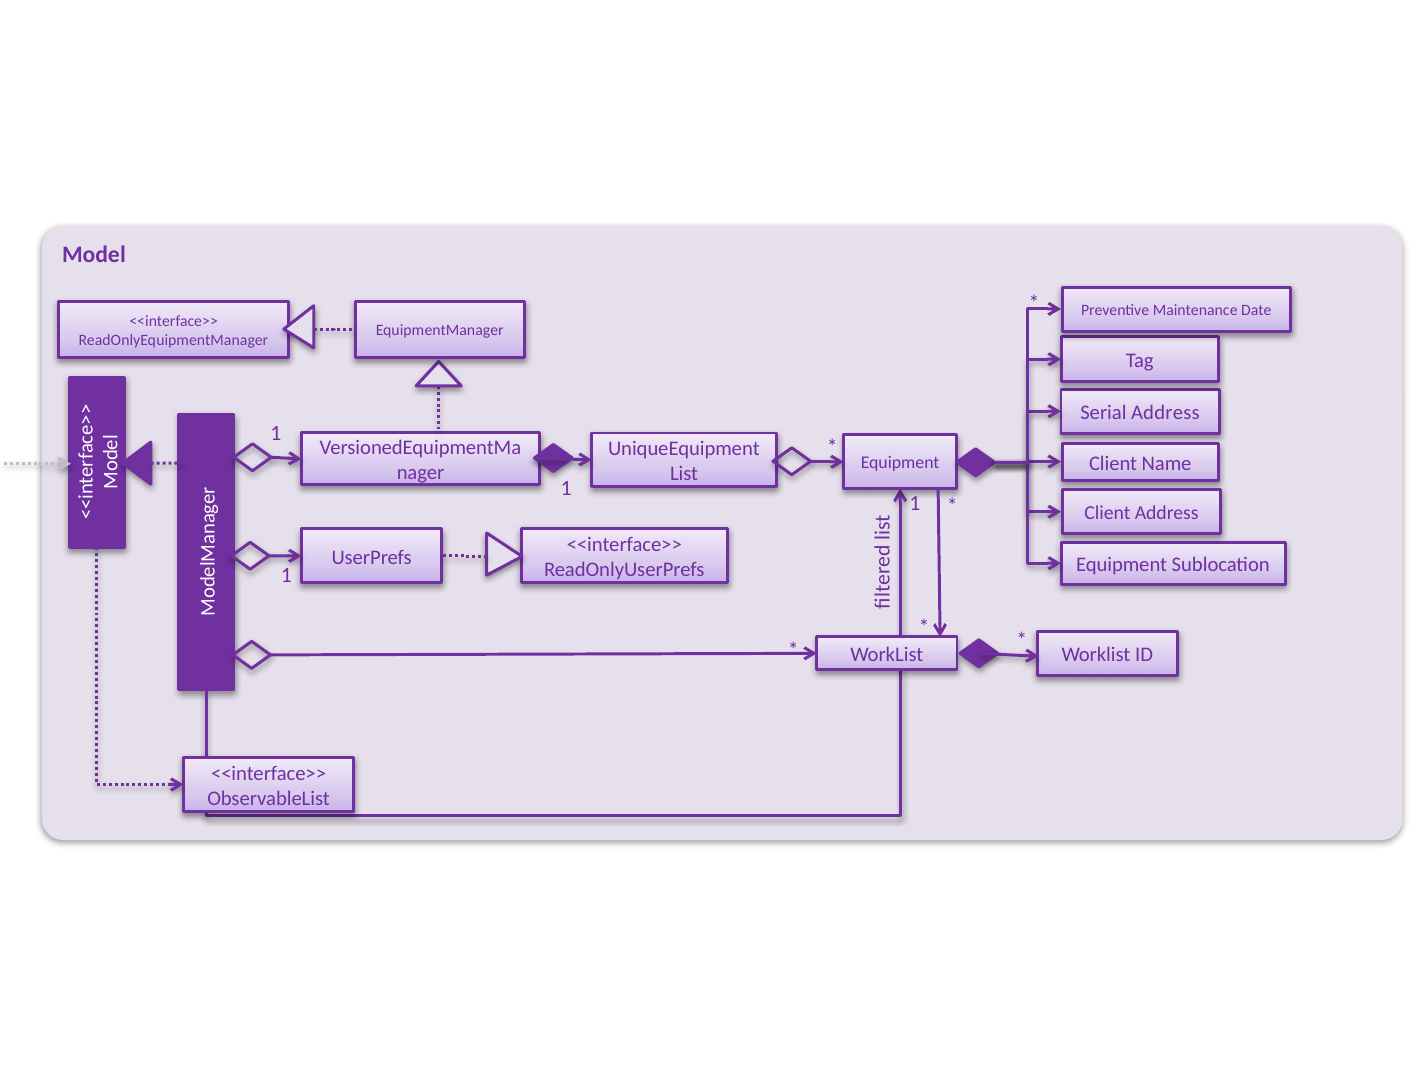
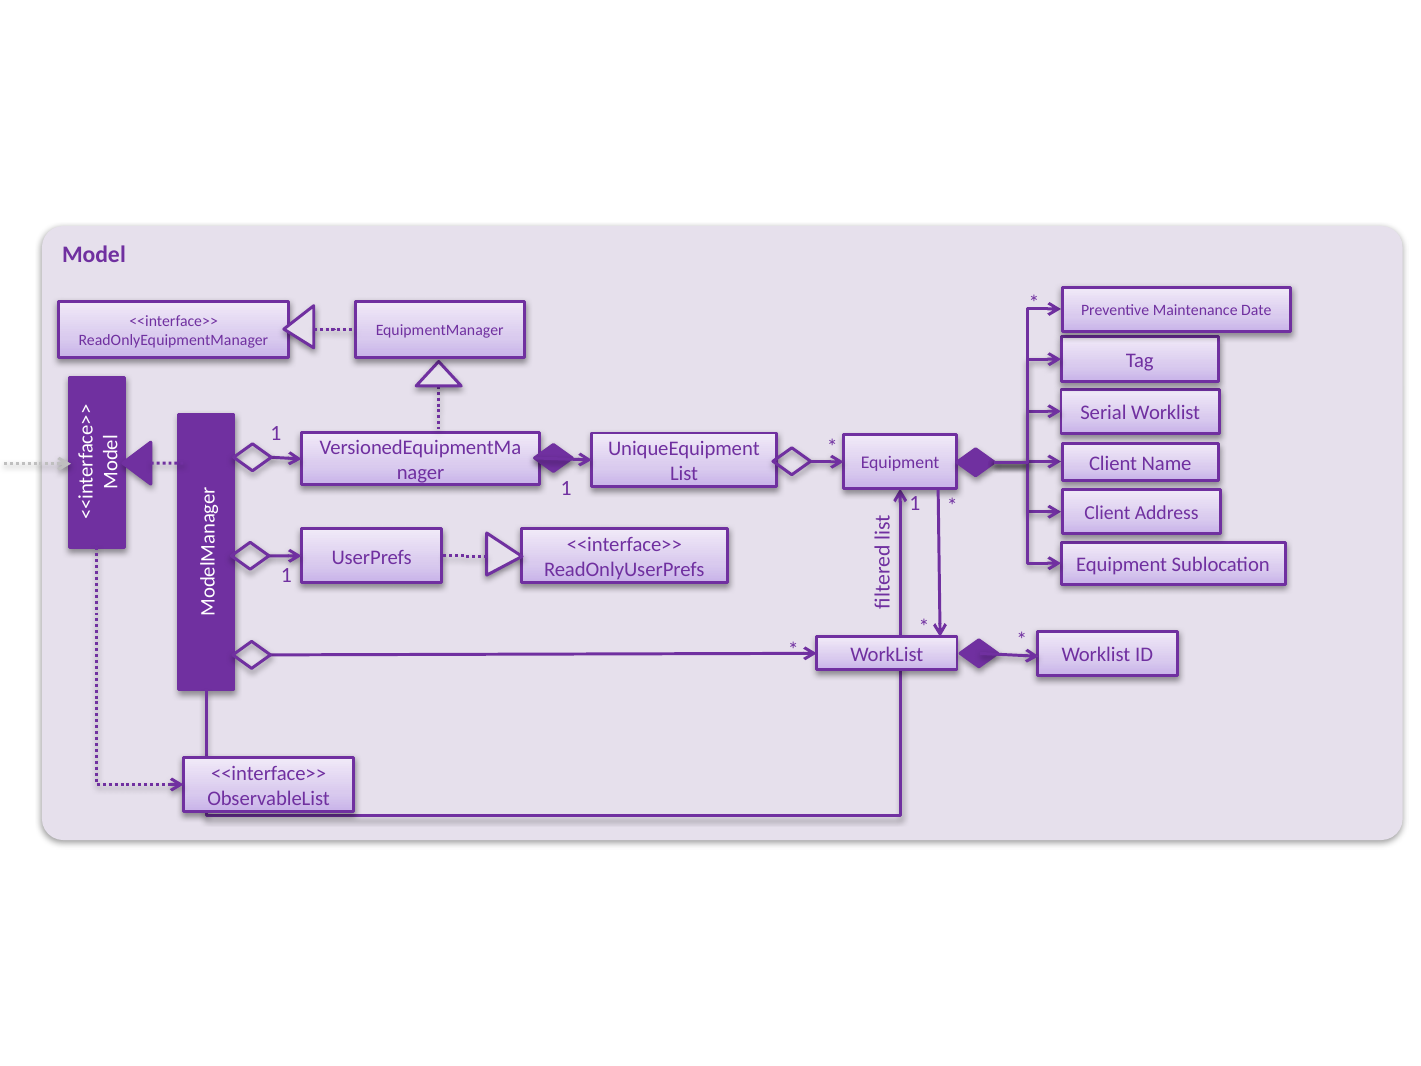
Serial Address: Address -> Worklist
